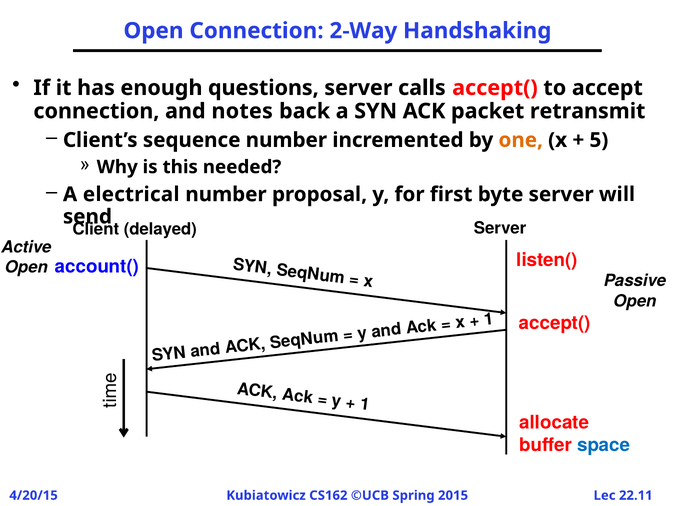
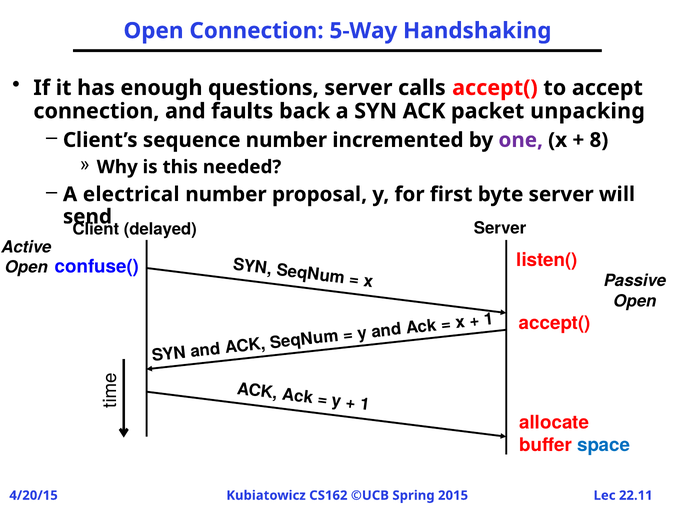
2-Way: 2-Way -> 5-Way
notes: notes -> faults
retransmit: retransmit -> unpacking
one colour: orange -> purple
5: 5 -> 8
account(: account( -> confuse(
